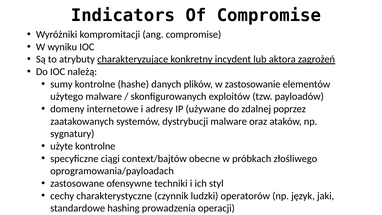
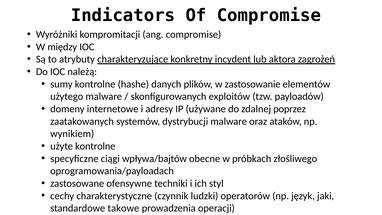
wyniku: wyniku -> między
sygnatury: sygnatury -> wynikiem
context/bajtów: context/bajtów -> wpływa/bajtów
hashing: hashing -> takowe
